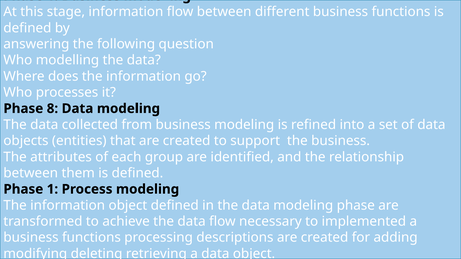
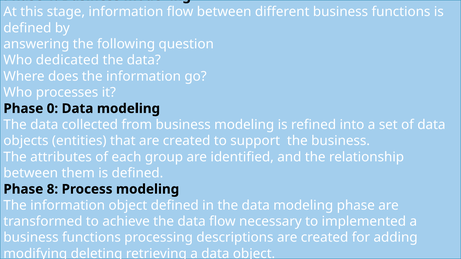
Who modelling: modelling -> dedicated
8: 8 -> 0
1 at (52, 189): 1 -> 8
